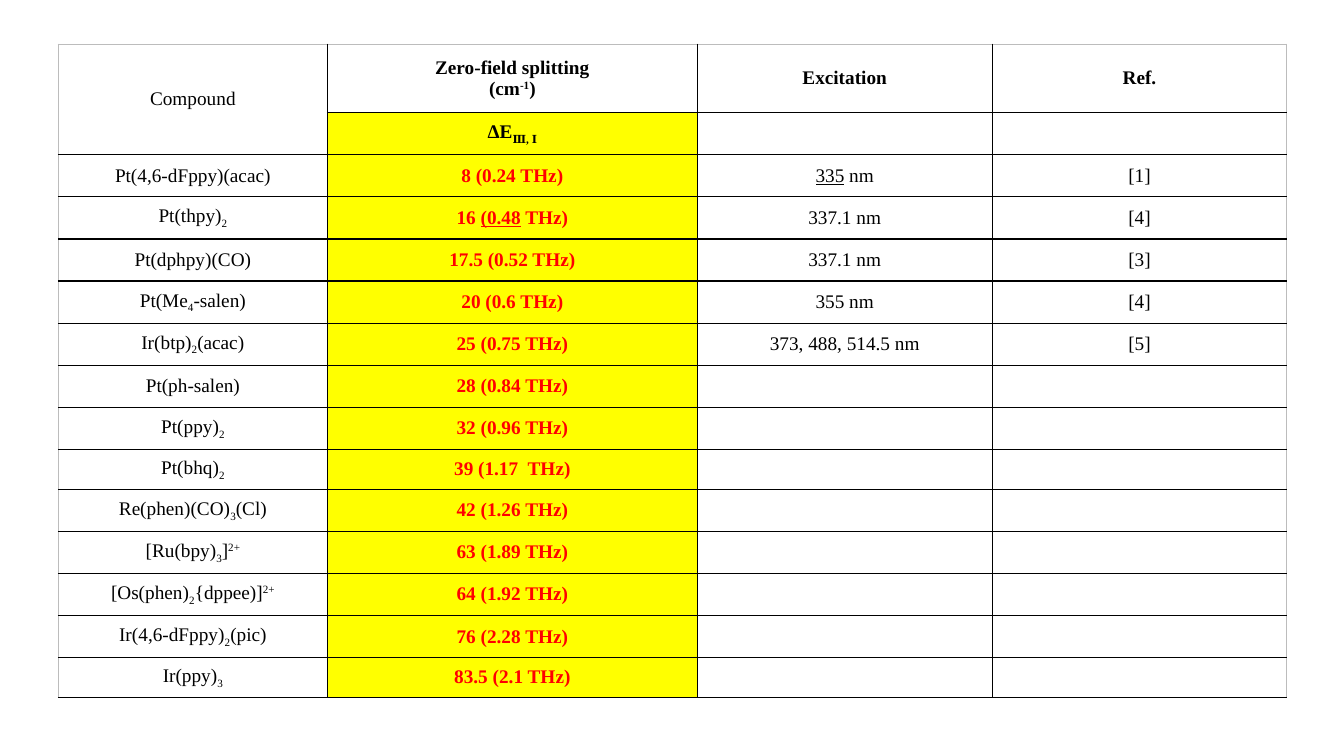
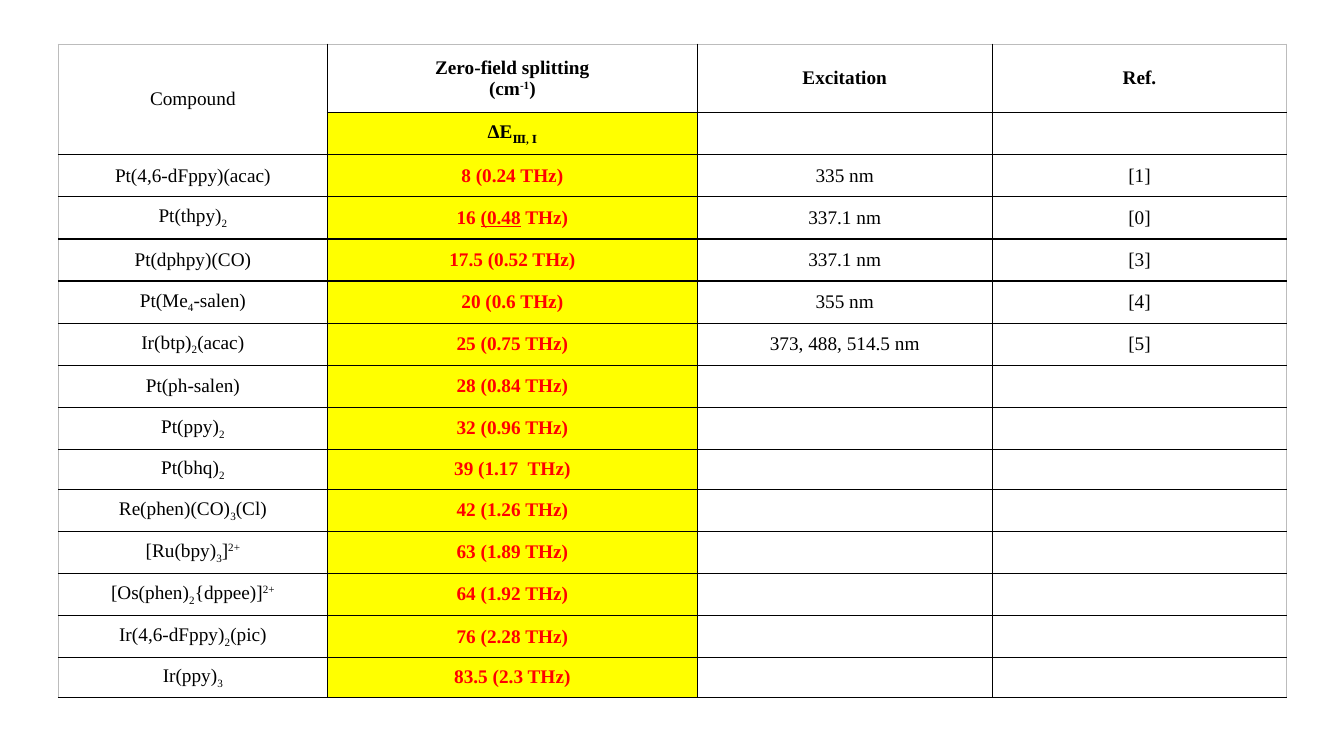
335 underline: present -> none
337.1 nm 4: 4 -> 0
2.1: 2.1 -> 2.3
